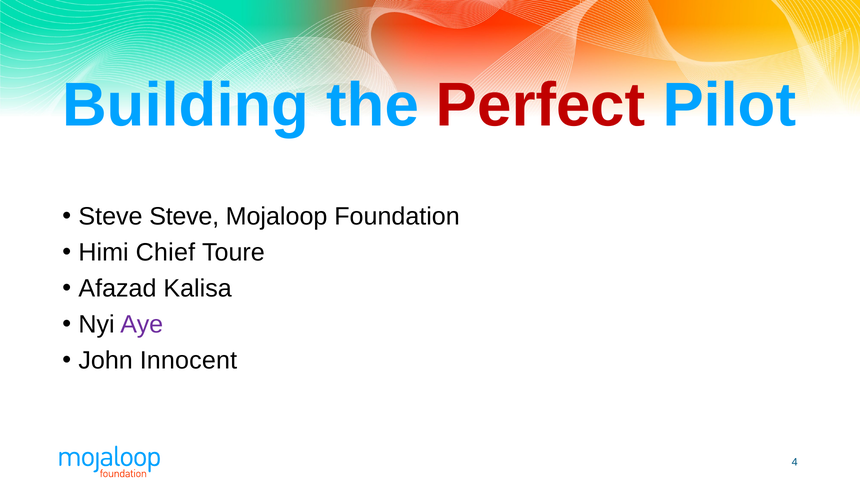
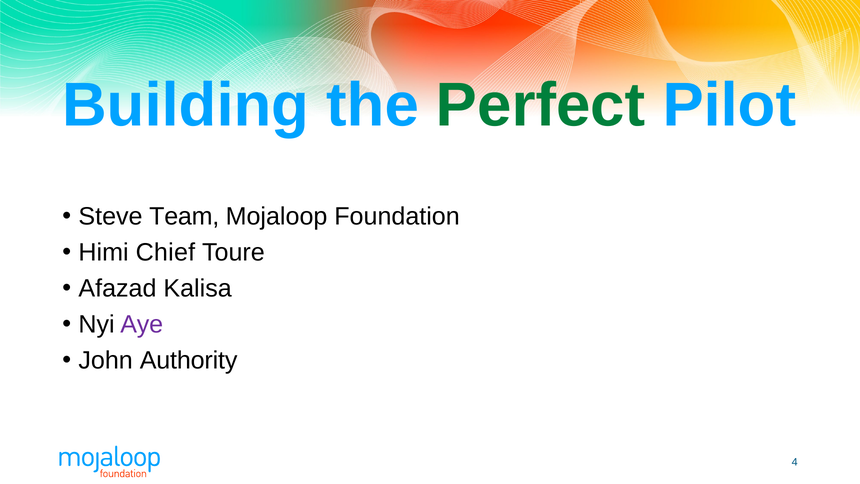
Perfect colour: red -> green
Steve Steve: Steve -> Team
Innocent: Innocent -> Authority
